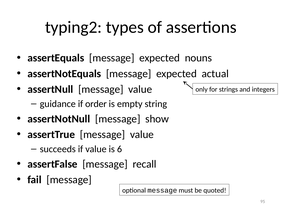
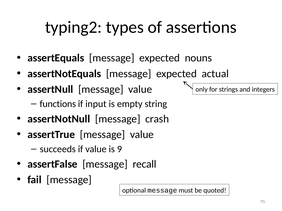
guidance: guidance -> functions
order: order -> input
show: show -> crash
6: 6 -> 9
